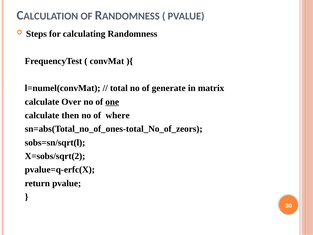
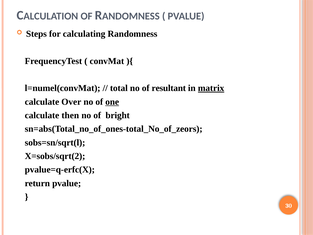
generate: generate -> resultant
matrix underline: none -> present
where: where -> bright
